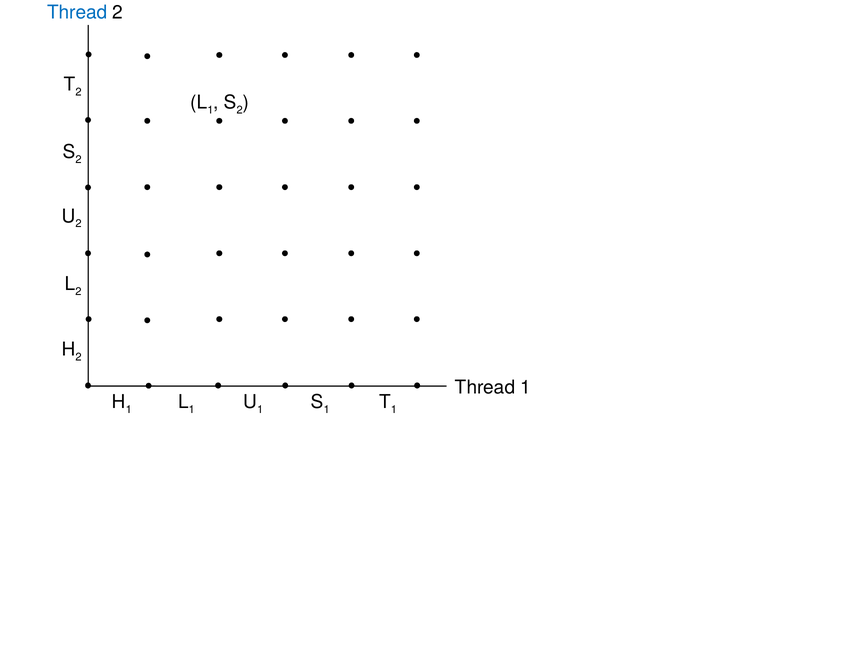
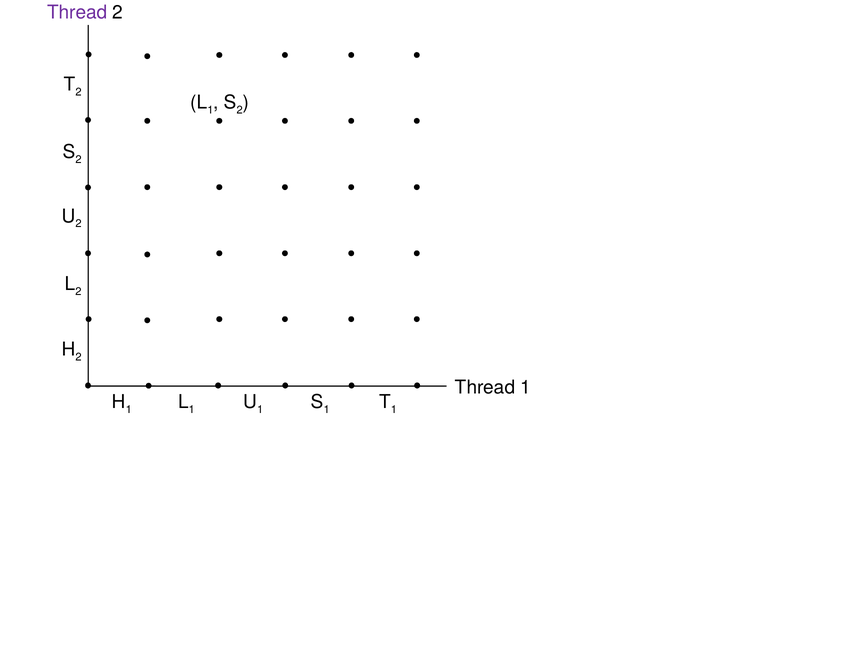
Thread at (77, 12) colour: blue -> purple
